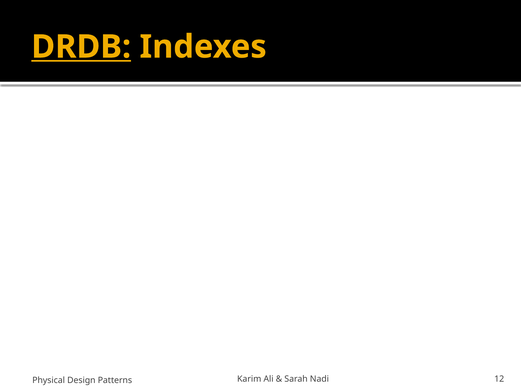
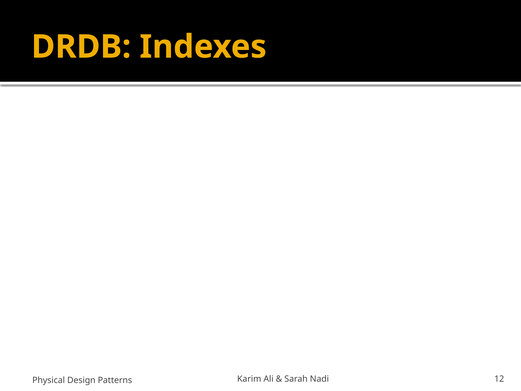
DRDB underline: present -> none
